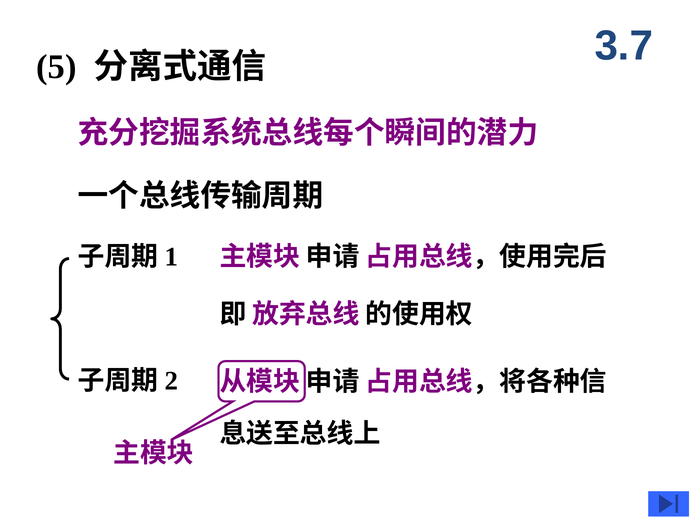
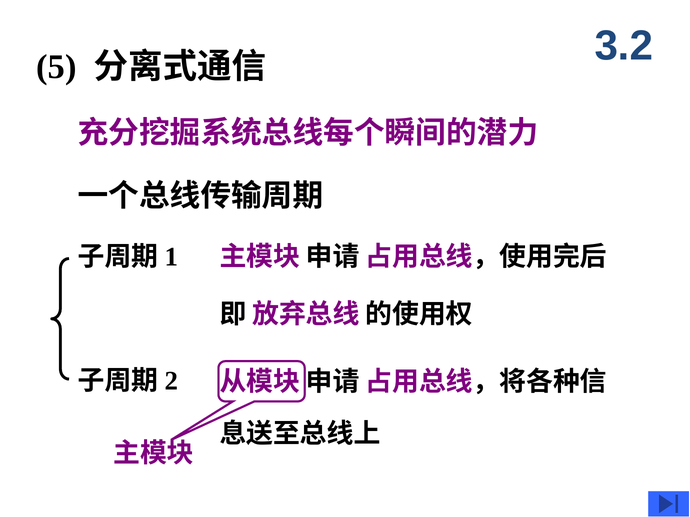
3.7: 3.7 -> 3.2
